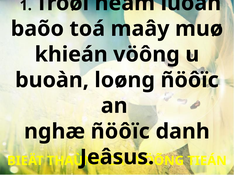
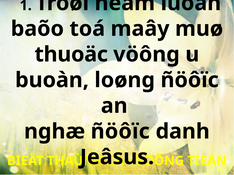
khieán: khieán -> thuoäc
